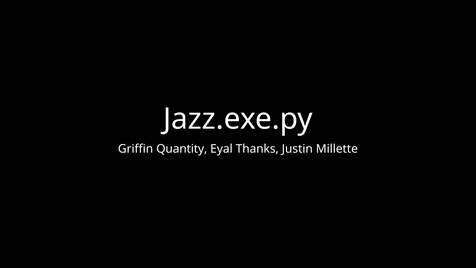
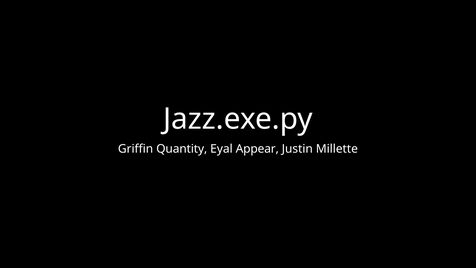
Thanks: Thanks -> Appear
